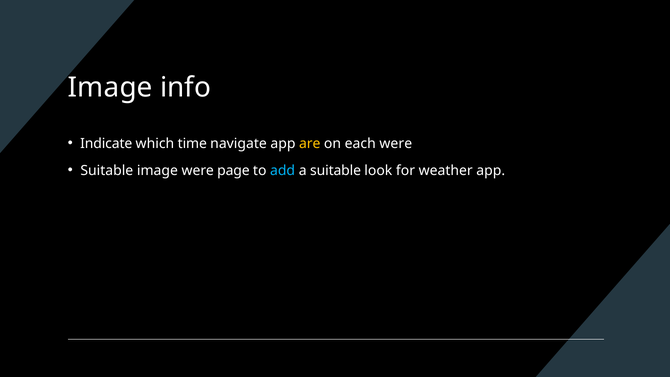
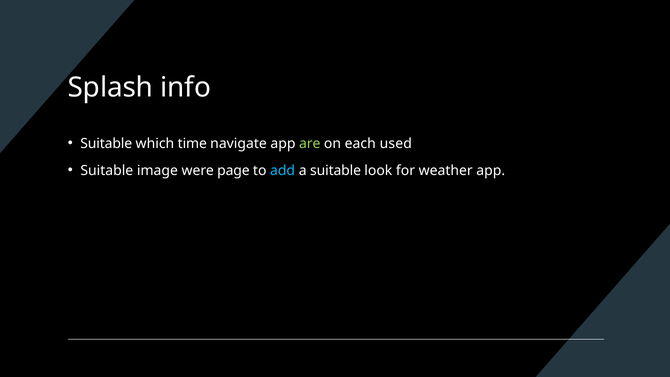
Image at (110, 87): Image -> Splash
Indicate at (106, 143): Indicate -> Suitable
are colour: yellow -> light green
each were: were -> used
